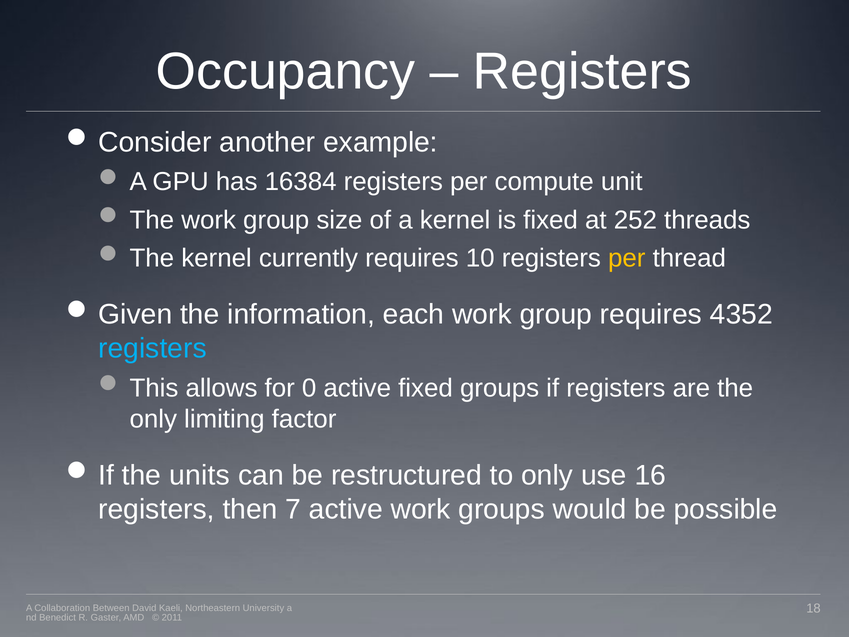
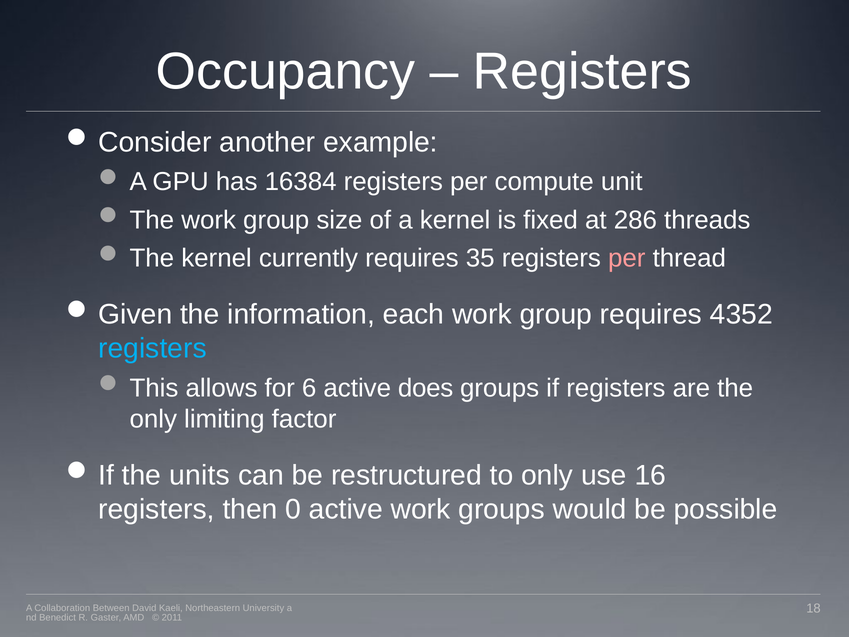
252: 252 -> 286
10: 10 -> 35
per at (627, 258) colour: yellow -> pink
0: 0 -> 6
active fixed: fixed -> does
7: 7 -> 0
